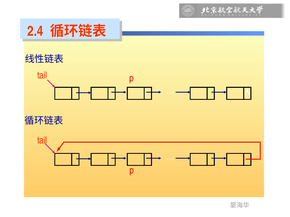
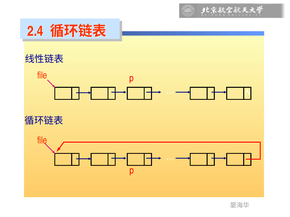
tail at (42, 76): tail -> file
tail at (42, 141): tail -> file
